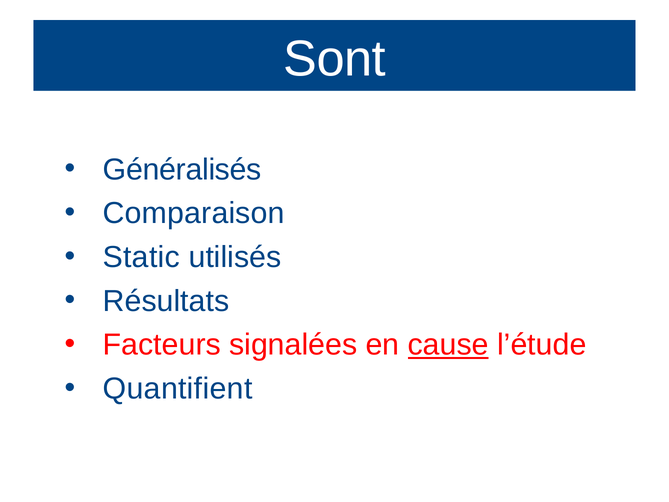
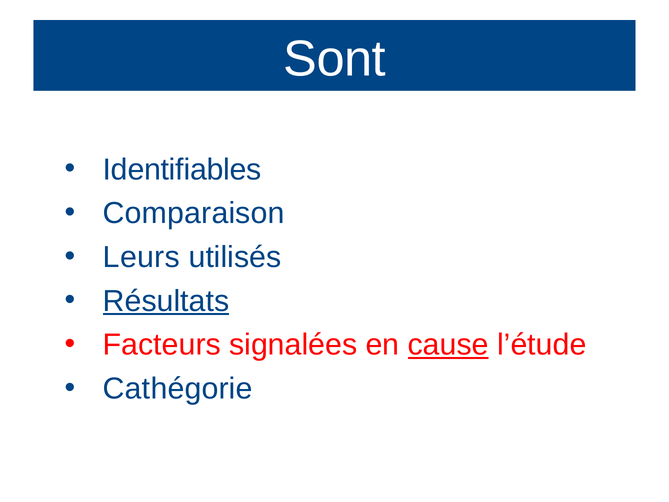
Généralisés: Généralisés -> Identifiables
Static: Static -> Leurs
Résultats underline: none -> present
Quantifient: Quantifient -> Cathégorie
